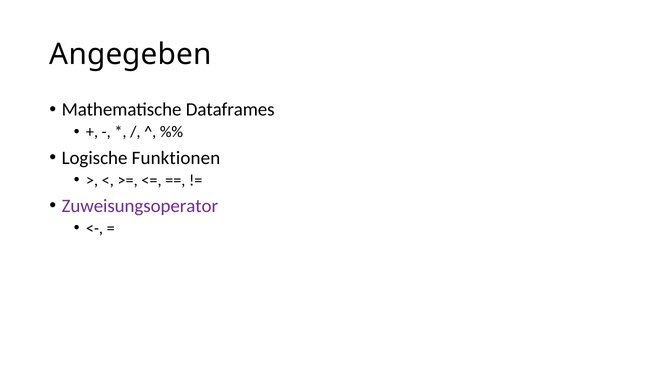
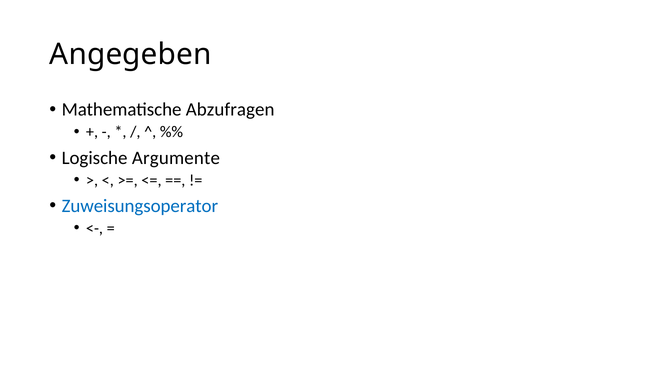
Dataframes: Dataframes -> Abzufragen
Funktionen: Funktionen -> Argumente
Zuweisungsoperator colour: purple -> blue
